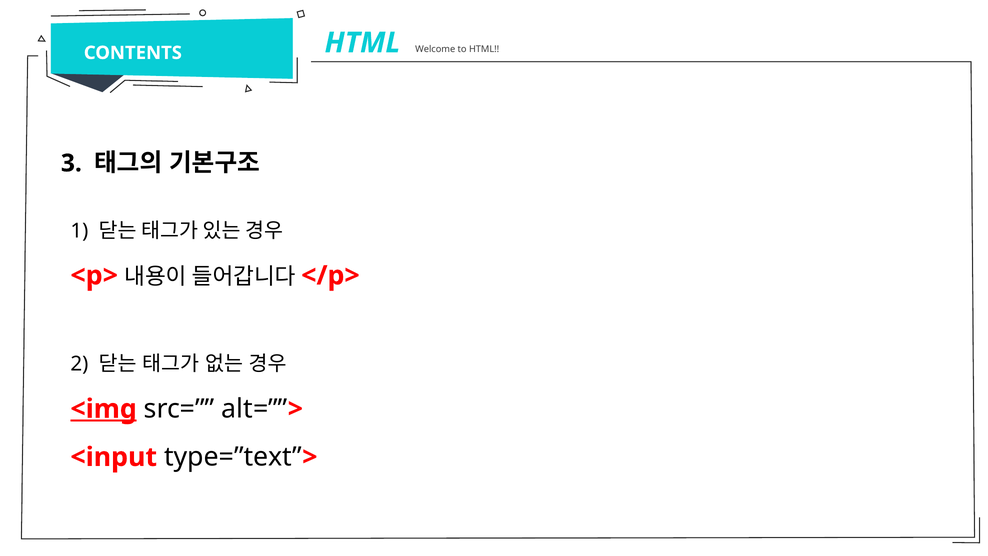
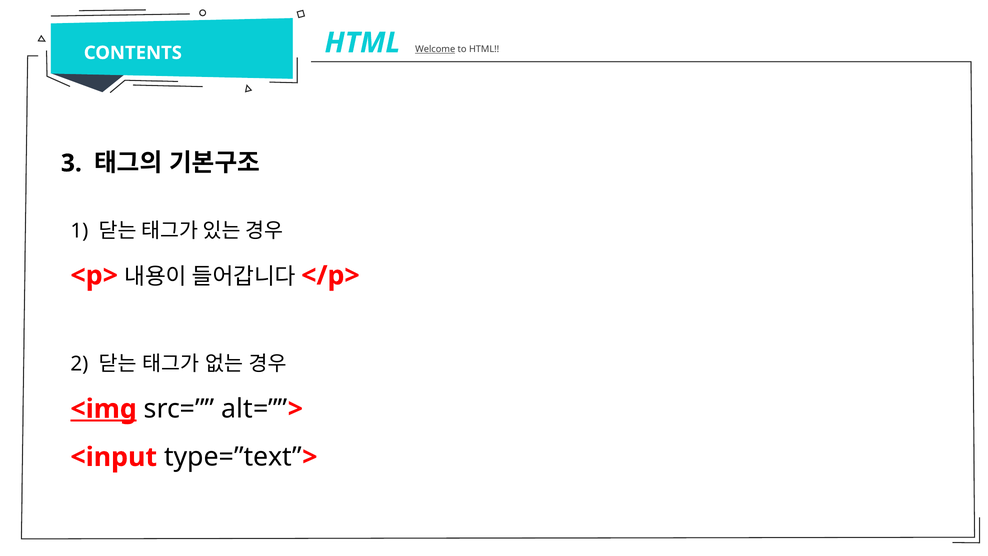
Welcome underline: none -> present
